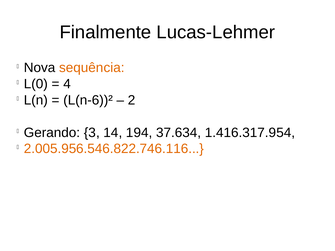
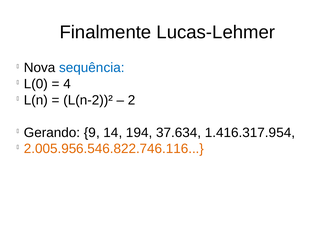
sequência colour: orange -> blue
L(n-6))²: L(n-6))² -> L(n-2))²
3: 3 -> 9
